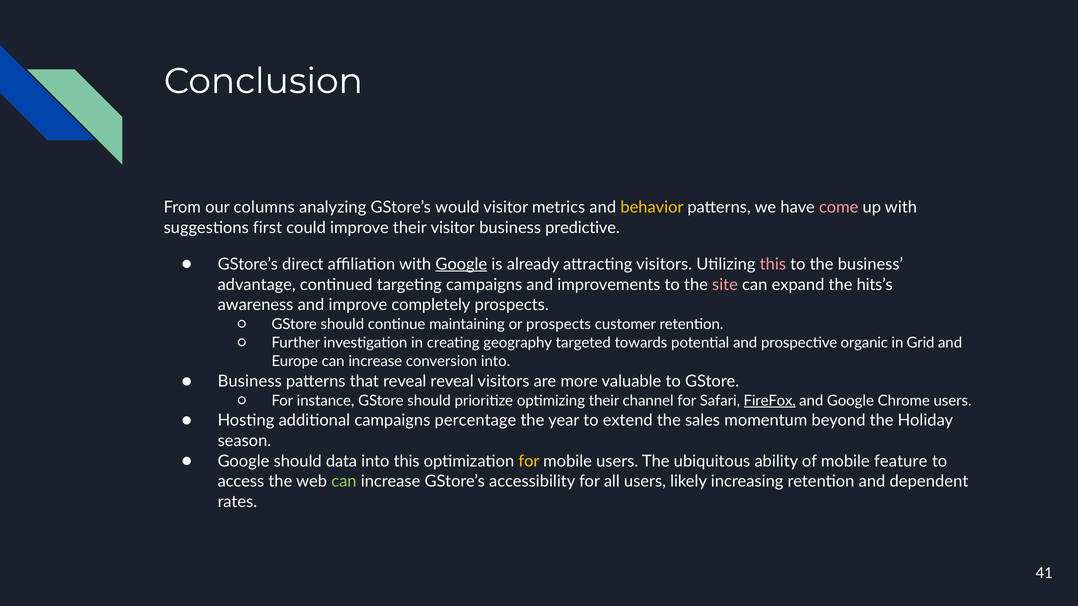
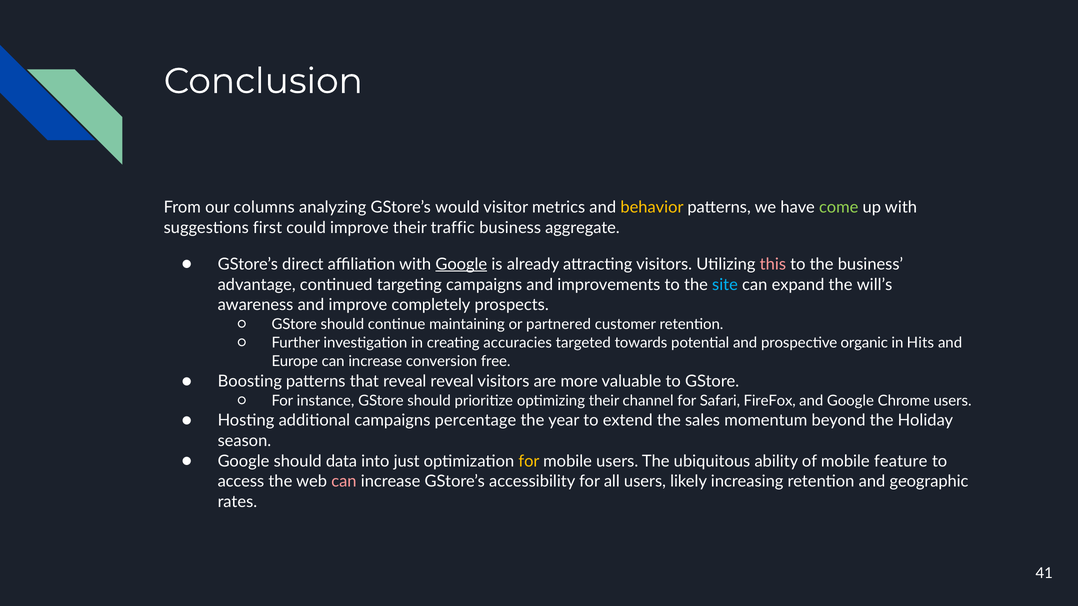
come colour: pink -> light green
their visitor: visitor -> traffic
predictive: predictive -> aggregate
site colour: pink -> light blue
hits’s: hits’s -> will’s
or prospects: prospects -> partnered
geography: geography -> accuracies
Grid: Grid -> Hits
conversion into: into -> free
Business at (250, 381): Business -> Boosting
FireFox underline: present -> none
into this: this -> just
can at (344, 482) colour: light green -> pink
dependent: dependent -> geographic
